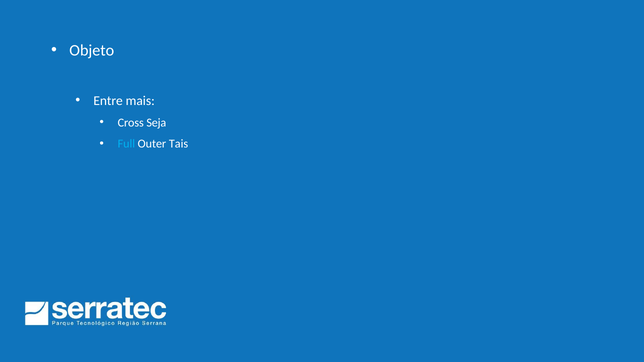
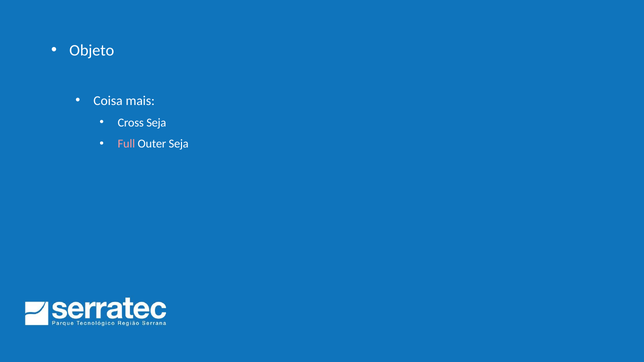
Entre: Entre -> Coisa
Full colour: light blue -> pink
Outer Tais: Tais -> Seja
